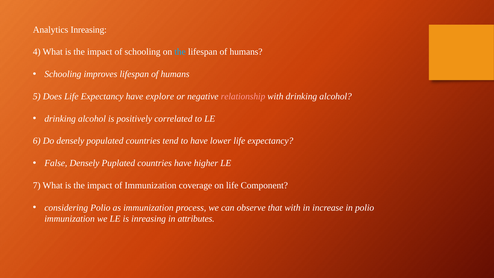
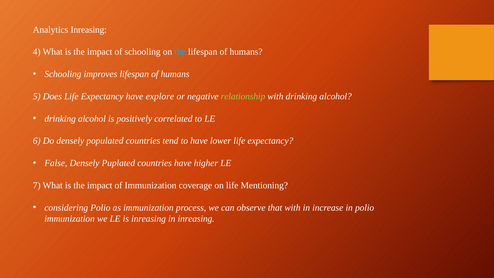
relationship colour: pink -> light green
Component: Component -> Mentioning
in attributes: attributes -> inreasing
